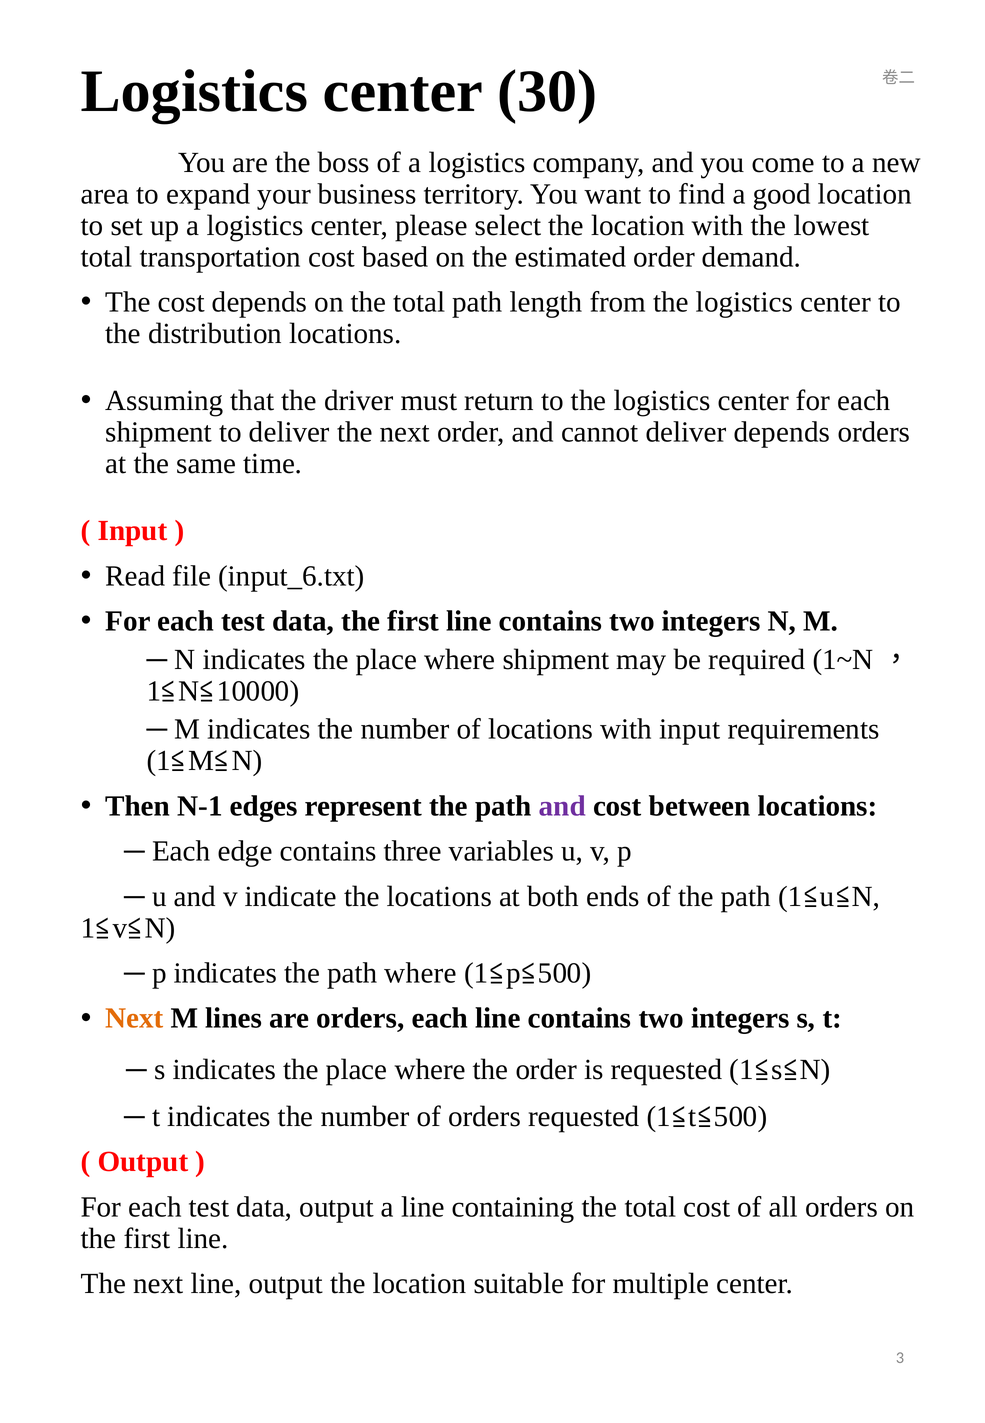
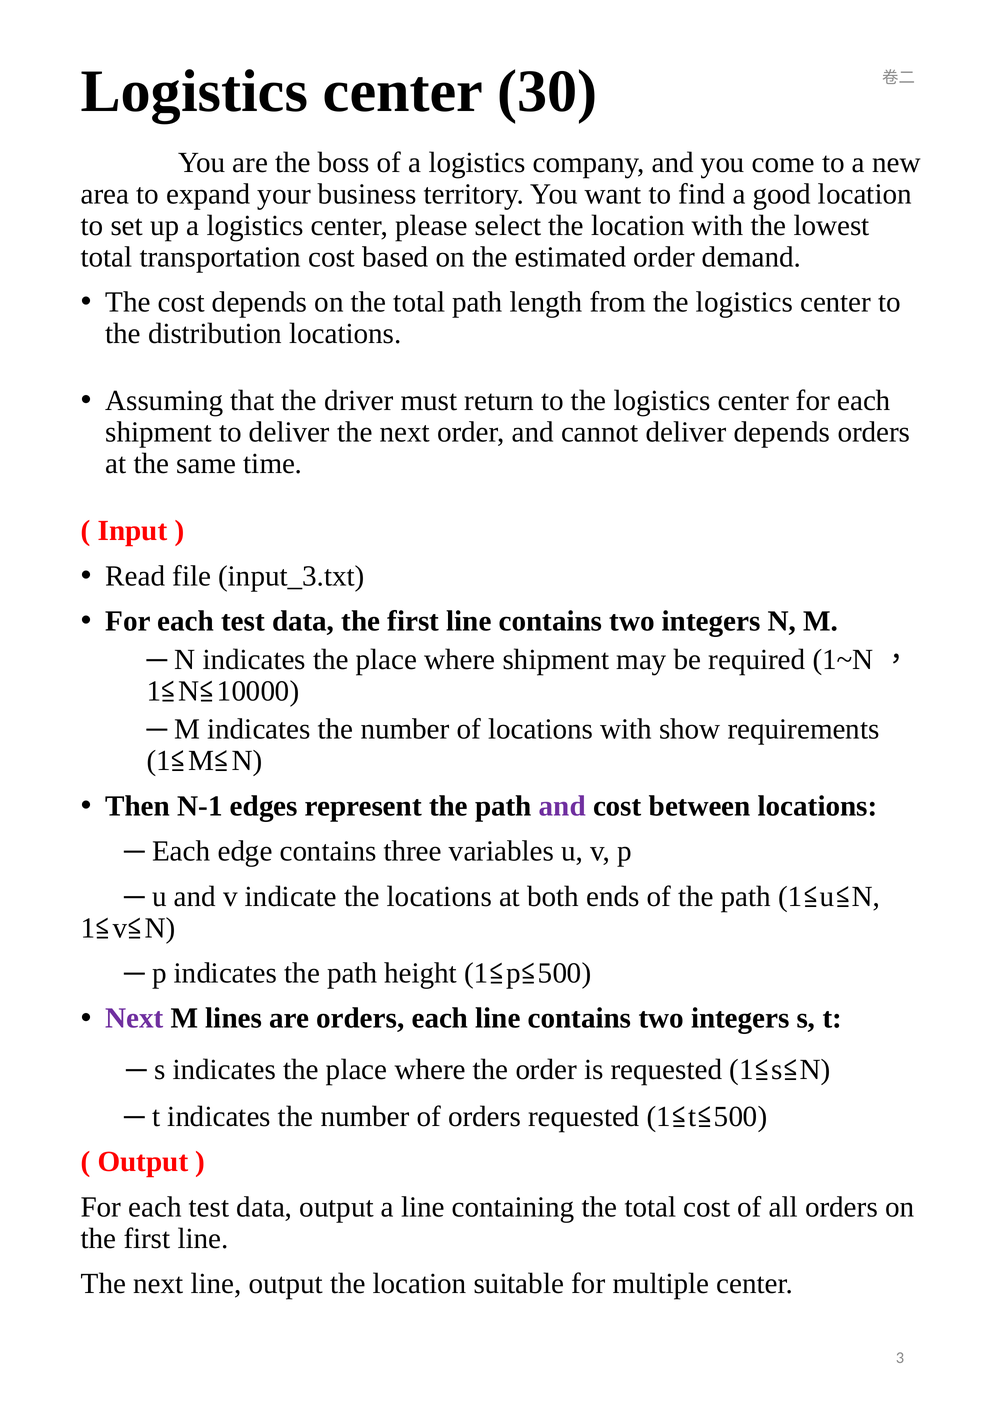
input_6.txt: input_6.txt -> input_3.txt
with input: input -> show
path where: where -> height
Next at (135, 1018) colour: orange -> purple
